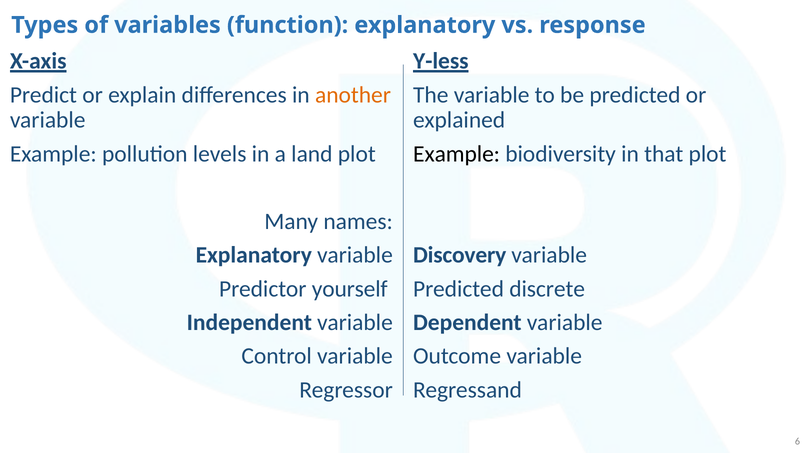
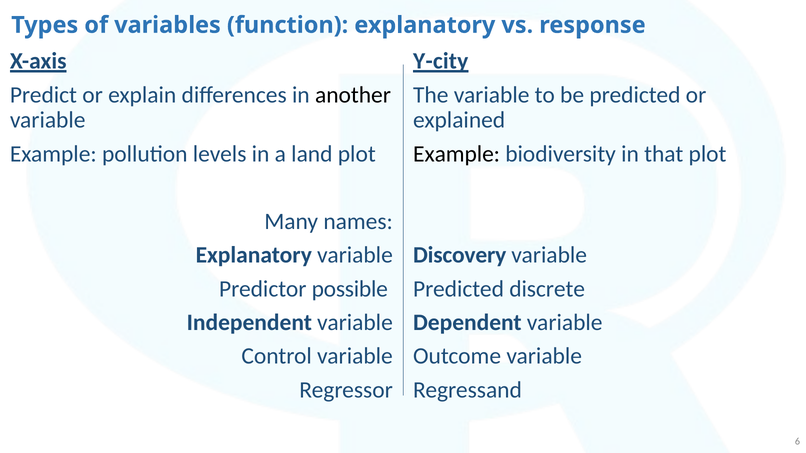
Y-less: Y-less -> Y-city
another colour: orange -> black
yourself: yourself -> possible
